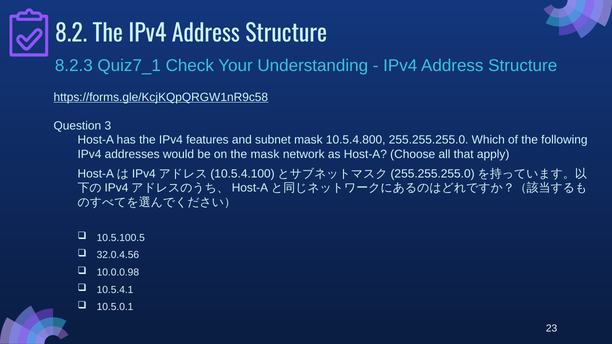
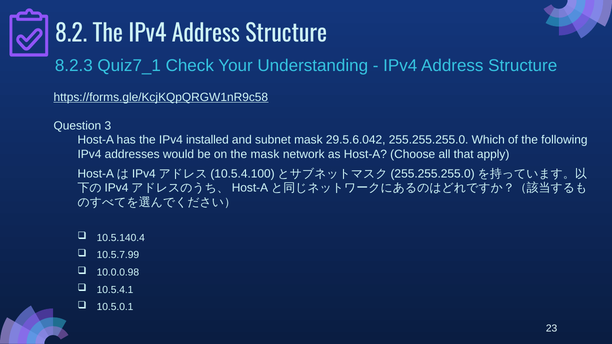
features: features -> installed
10.5.4.800: 10.5.4.800 -> 29.5.6.042
10.5.100.5: 10.5.100.5 -> 10.5.140.4
32.0.4.56: 32.0.4.56 -> 10.5.7.99
